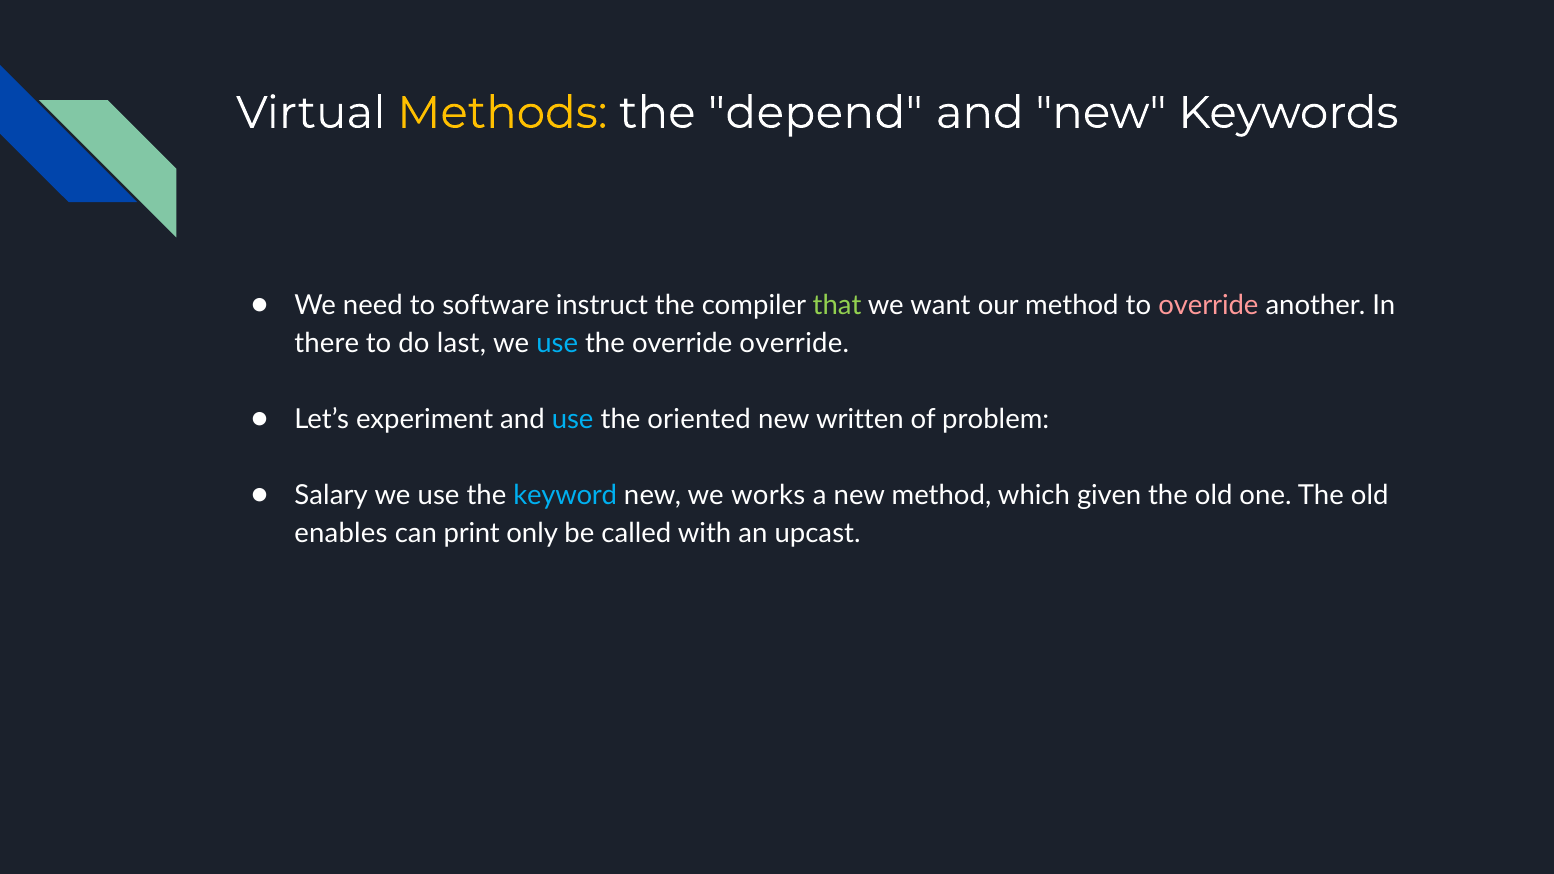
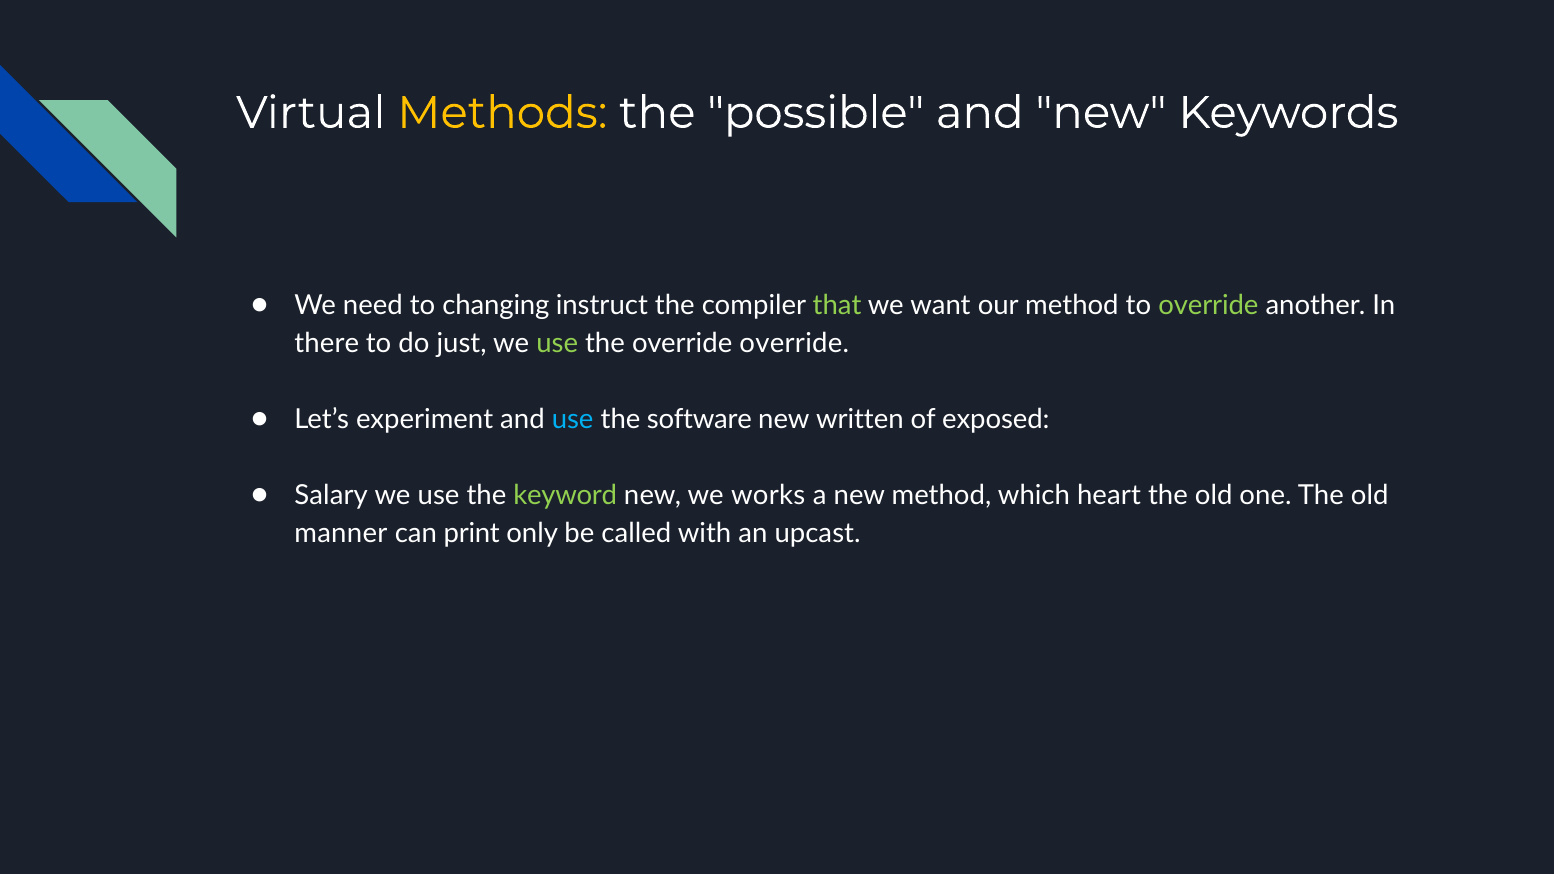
depend: depend -> possible
software: software -> changing
override at (1208, 305) colour: pink -> light green
last: last -> just
use at (557, 343) colour: light blue -> light green
oriented: oriented -> software
problem: problem -> exposed
keyword colour: light blue -> light green
given: given -> heart
enables: enables -> manner
